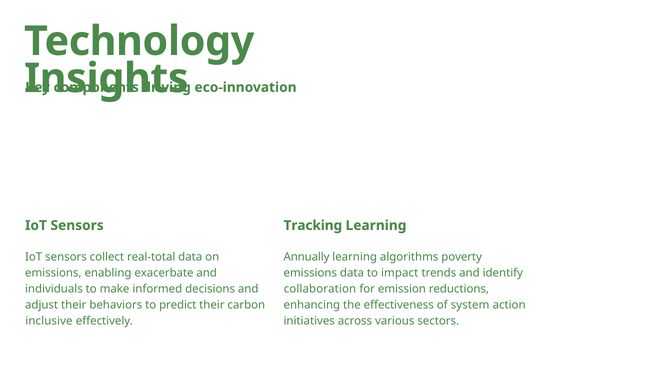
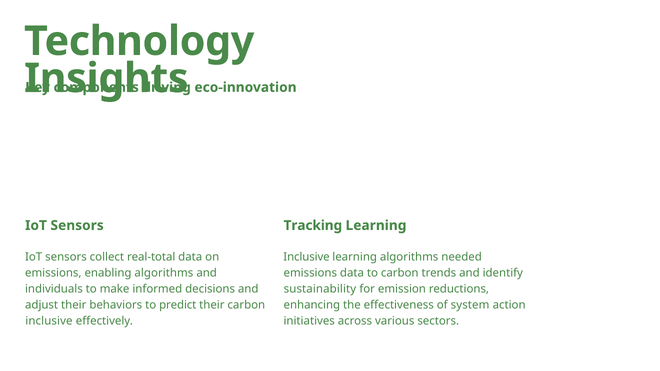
Annually at (307, 257): Annually -> Inclusive
poverty: poverty -> needed
enabling exacerbate: exacerbate -> algorithms
to impact: impact -> carbon
collaboration: collaboration -> sustainability
